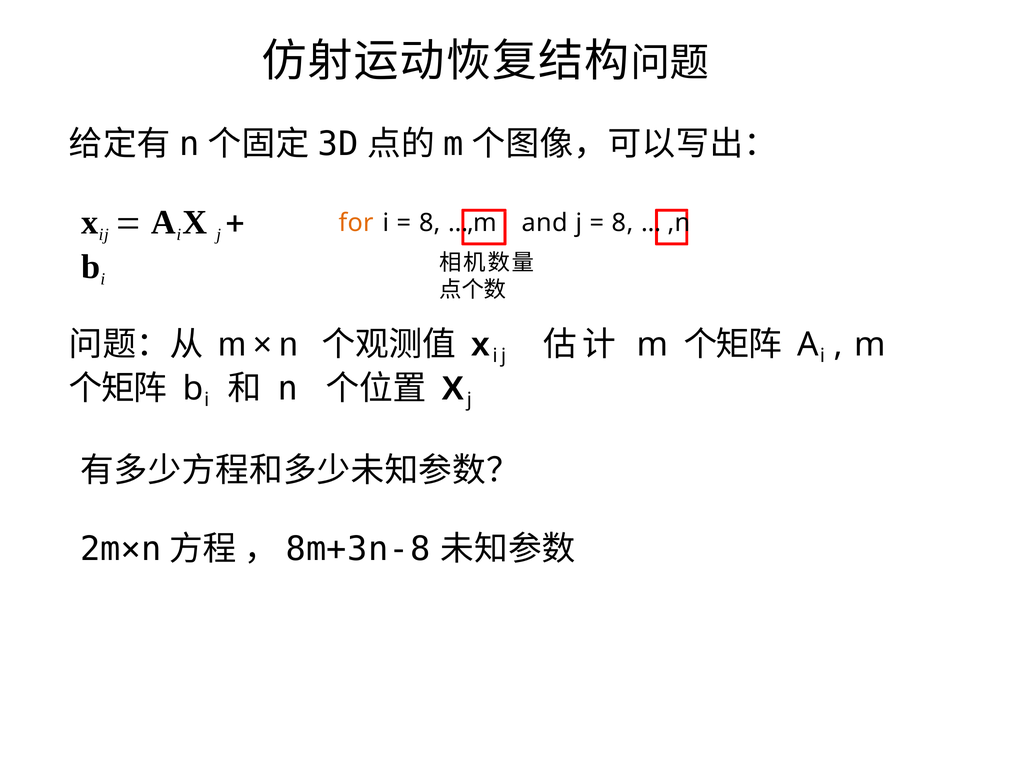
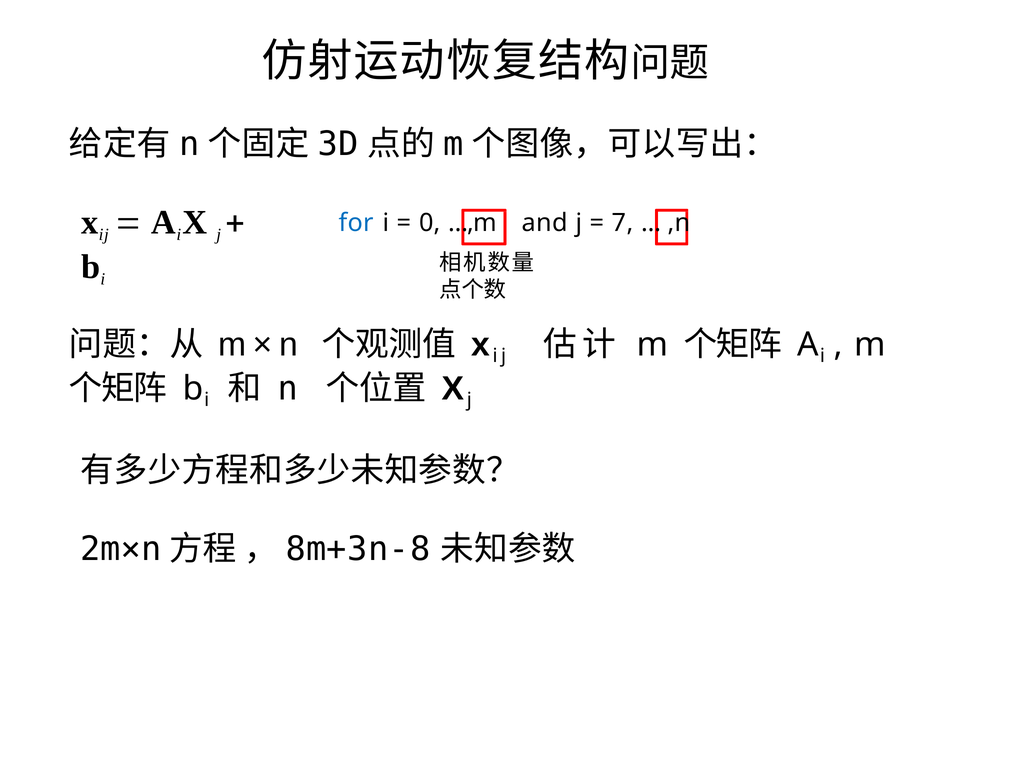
for colour: orange -> blue
8 at (430, 223): 8 -> 0
8 at (623, 223): 8 -> 7
